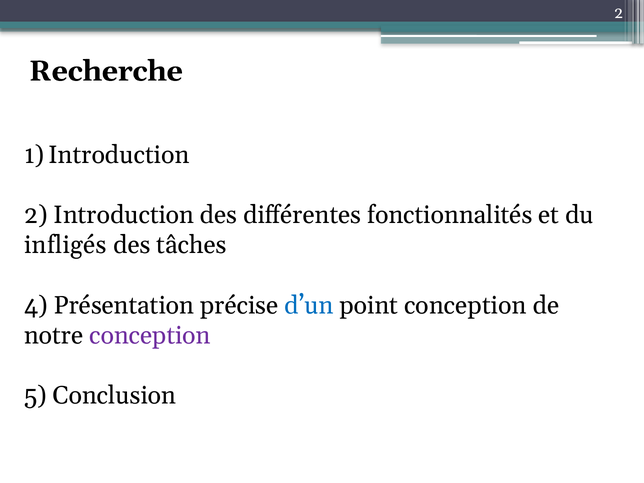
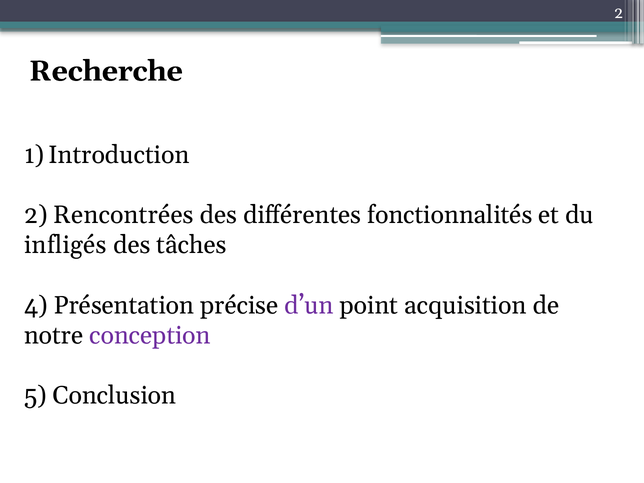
Introduction: Introduction -> Rencontrées
d’un colour: blue -> purple
point conception: conception -> acquisition
